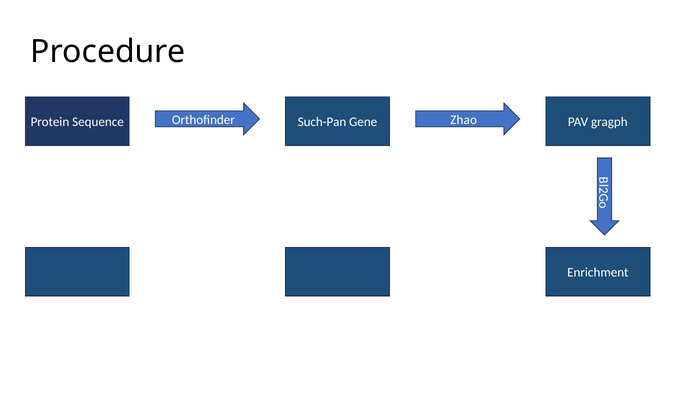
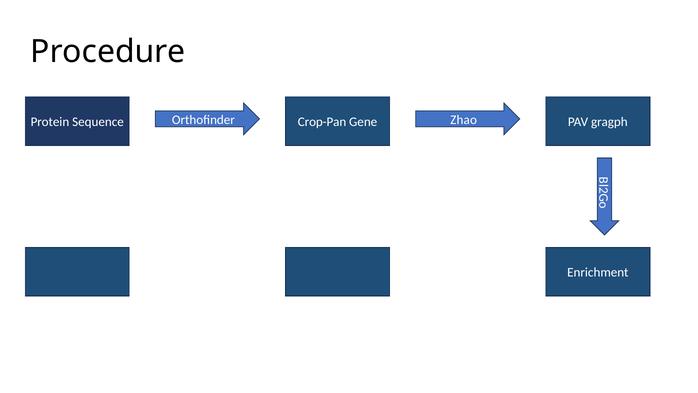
Such-Pan: Such-Pan -> Crop-Pan
